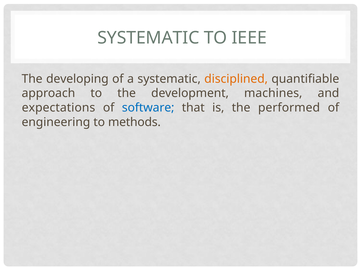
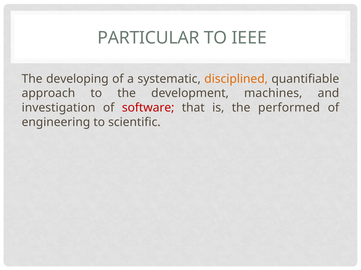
SYSTEMATIC at (148, 38): SYSTEMATIC -> PARTICULAR
expectations: expectations -> investigation
software colour: blue -> red
methods: methods -> scientific
